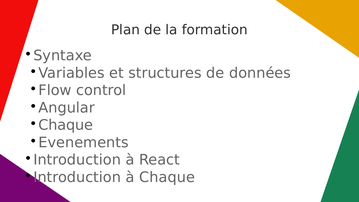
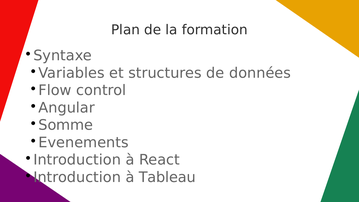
Chaque at (66, 125): Chaque -> Somme
à Chaque: Chaque -> Tableau
